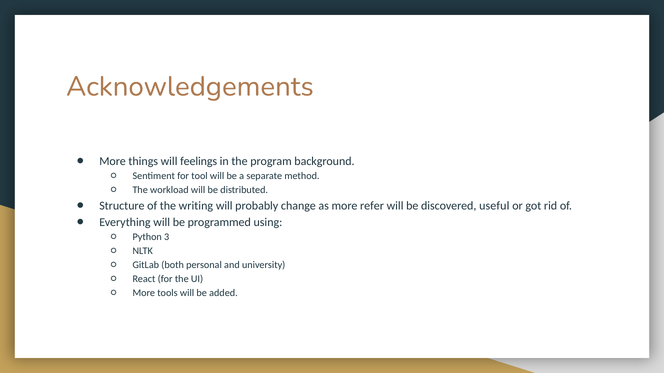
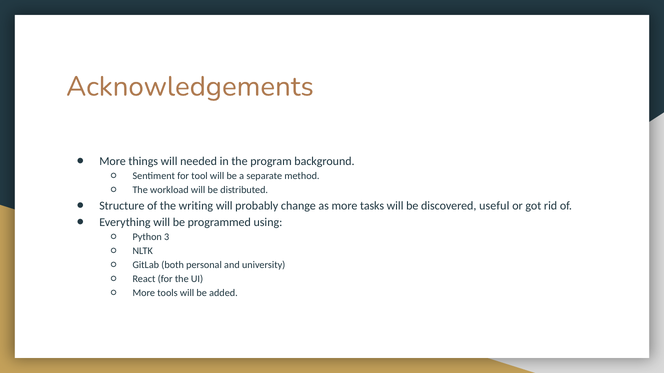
feelings: feelings -> needed
refer: refer -> tasks
